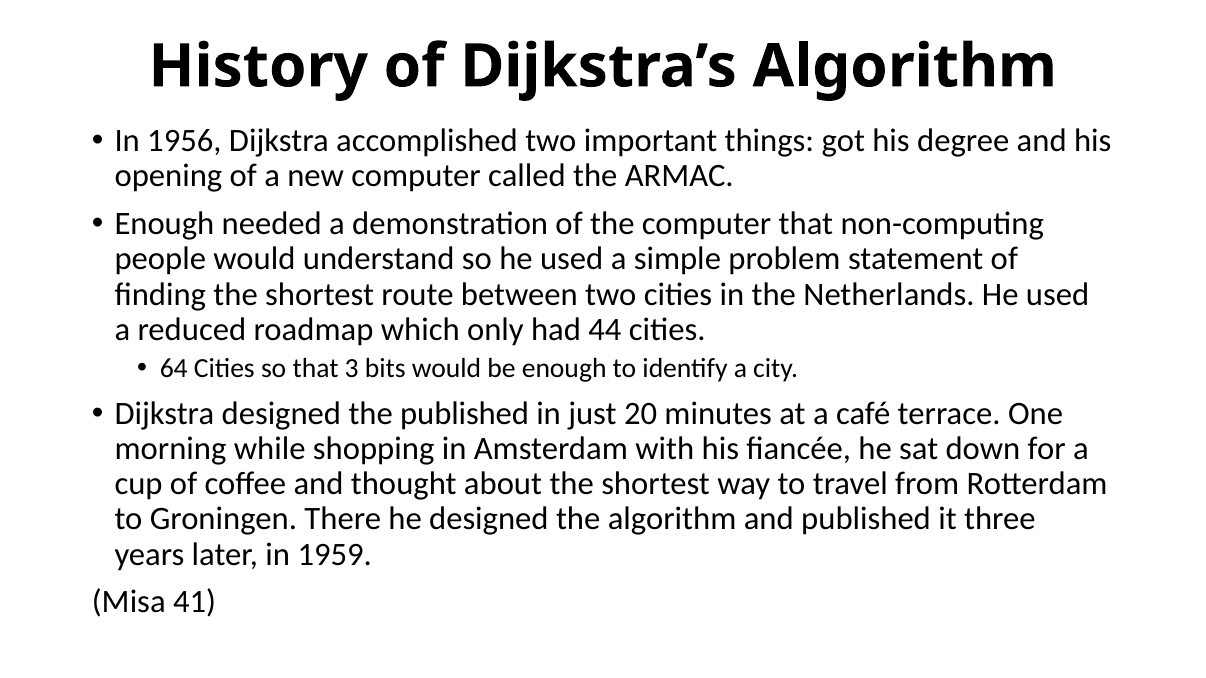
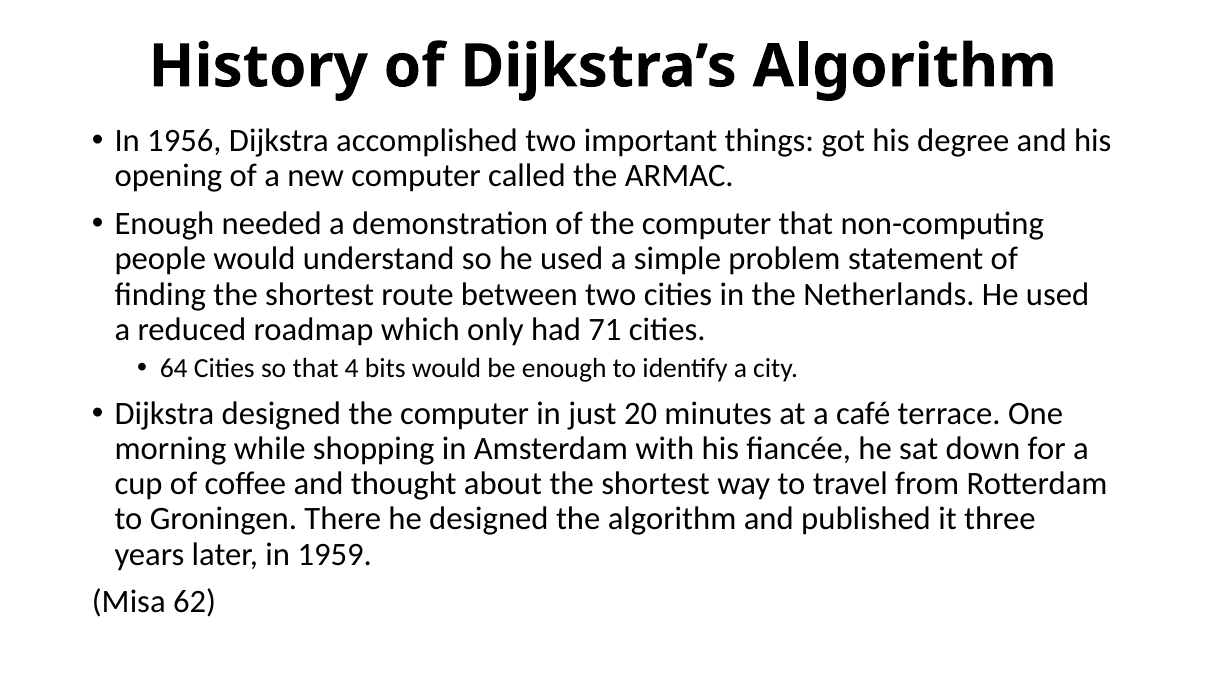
44: 44 -> 71
3: 3 -> 4
designed the published: published -> computer
41: 41 -> 62
